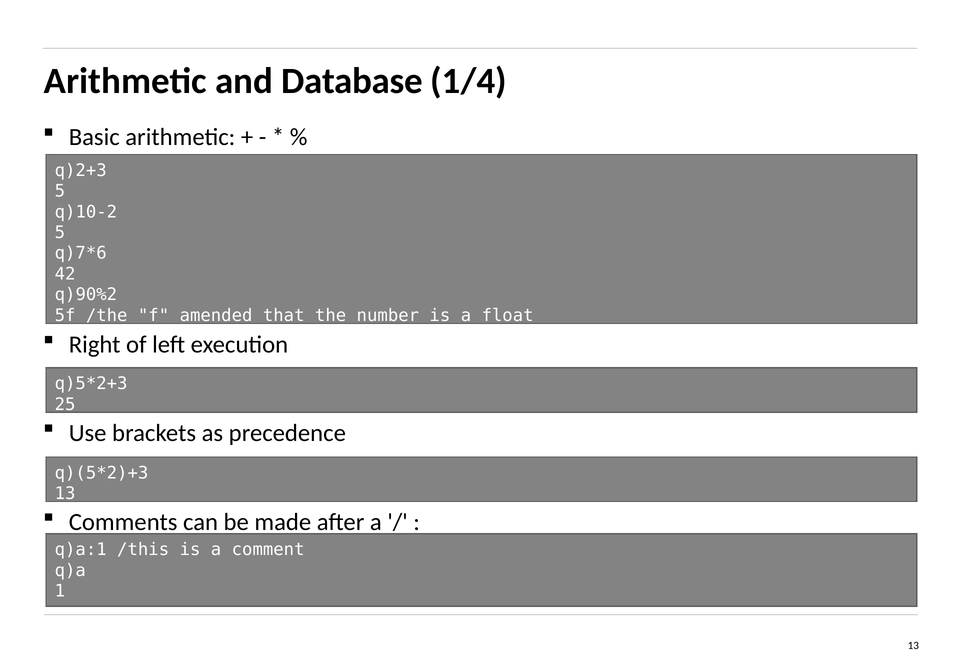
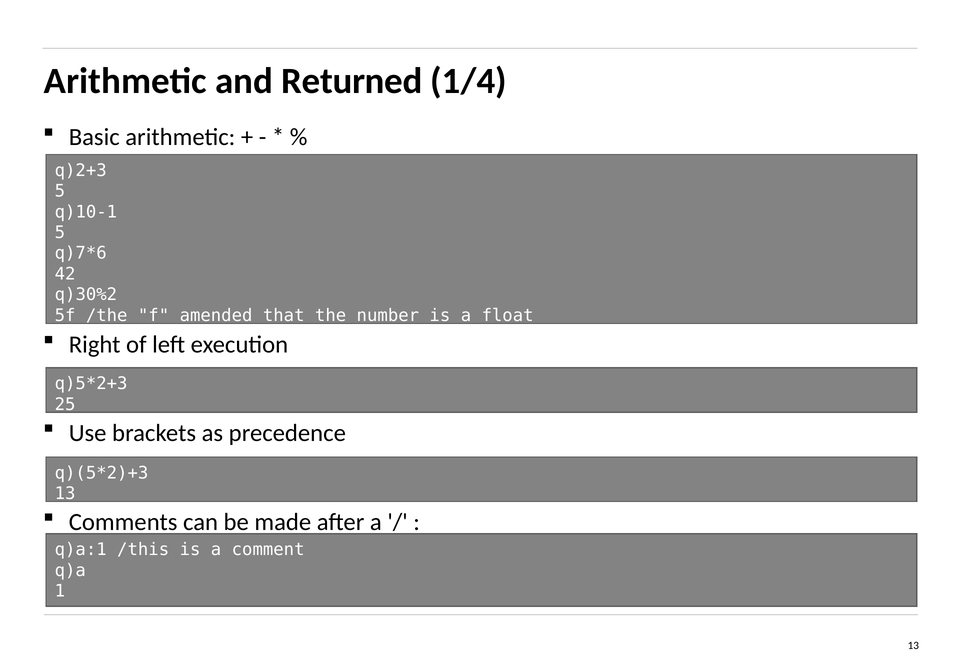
Database: Database -> Returned
q)10-2: q)10-2 -> q)10-1
q)90%2: q)90%2 -> q)30%2
